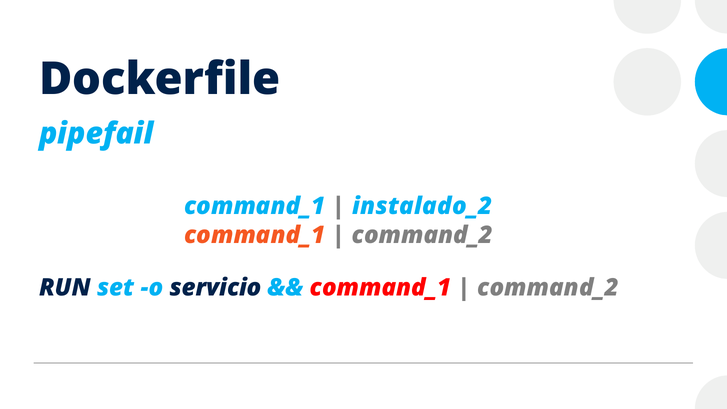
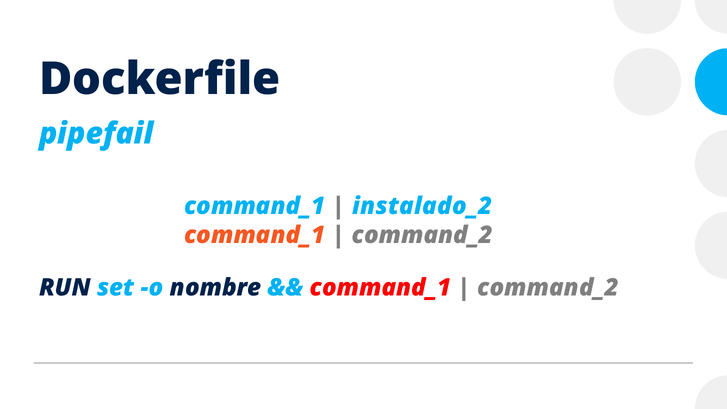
servicio: servicio -> nombre
